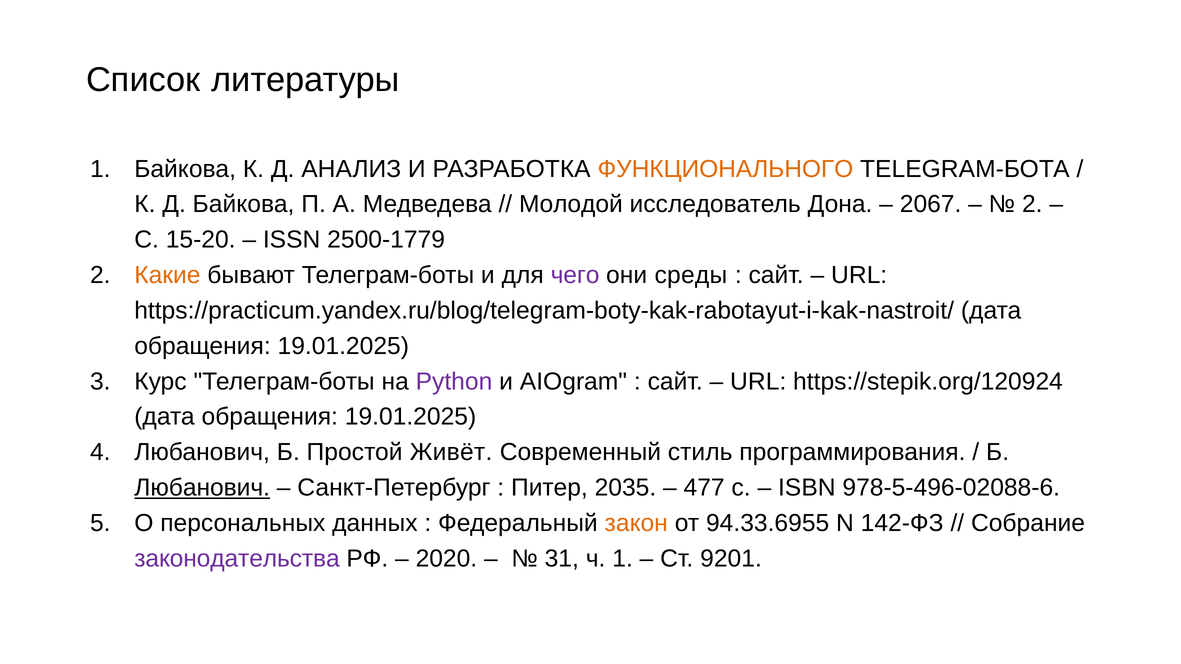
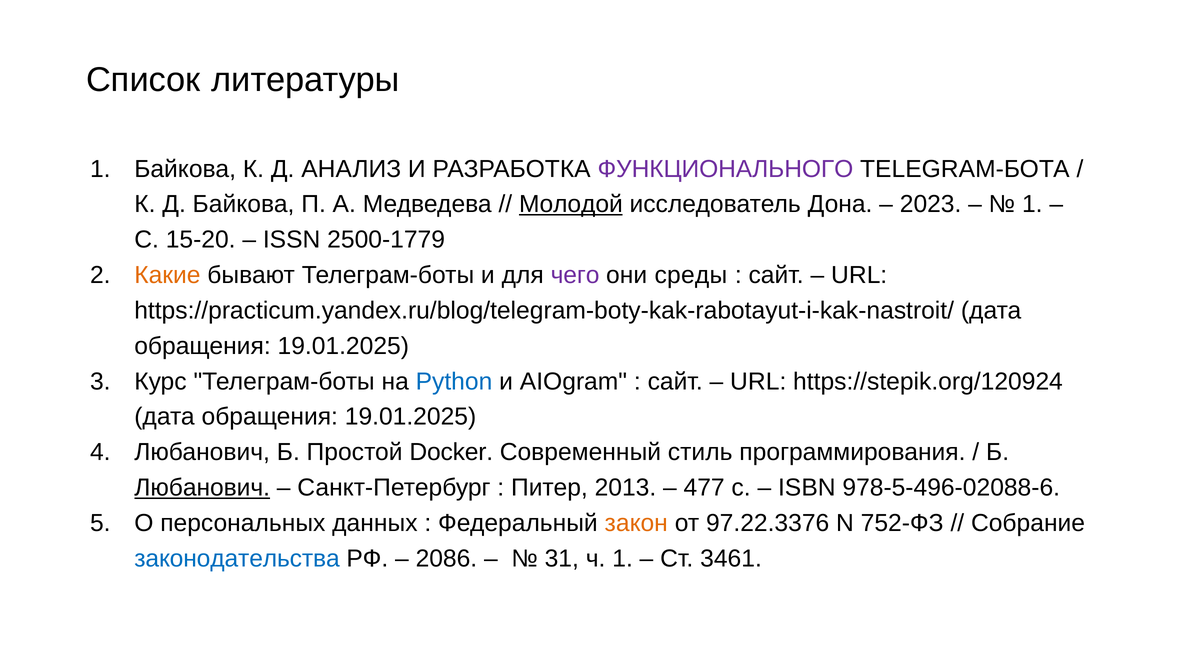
ФУНКЦИОНАЛЬНОГО colour: orange -> purple
Молодой underline: none -> present
2067: 2067 -> 2023
2 at (1032, 204): 2 -> 1
Python colour: purple -> blue
Живёт: Живёт -> Docker
2035: 2035 -> 2013
94.33.6955: 94.33.6955 -> 97.22.3376
142-ФЗ: 142-ФЗ -> 752-ФЗ
законодательства colour: purple -> blue
2020: 2020 -> 2086
9201: 9201 -> 3461
